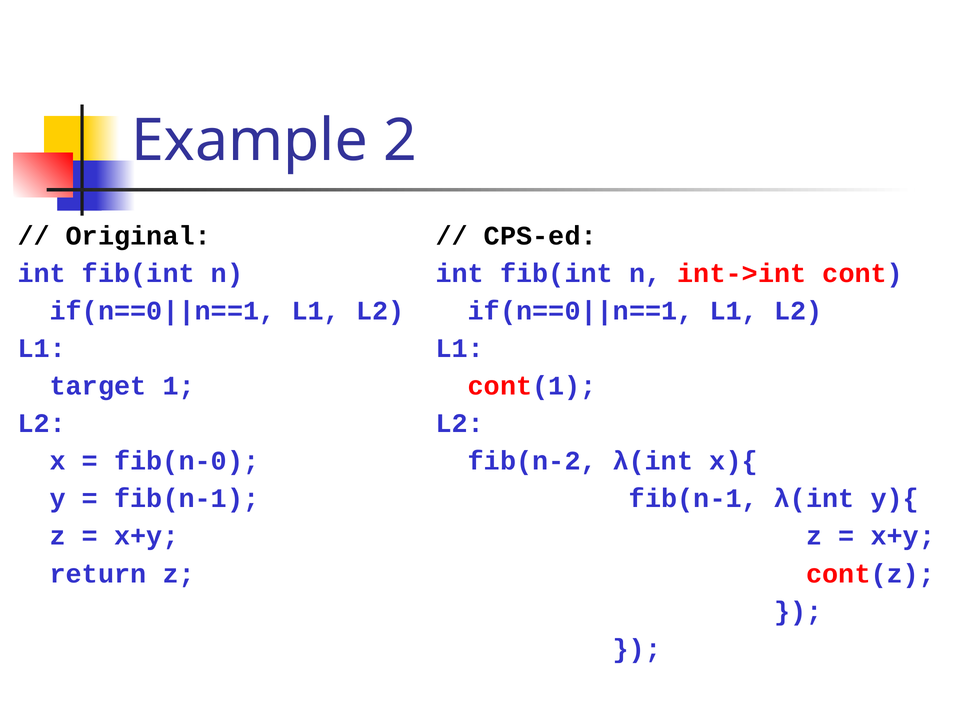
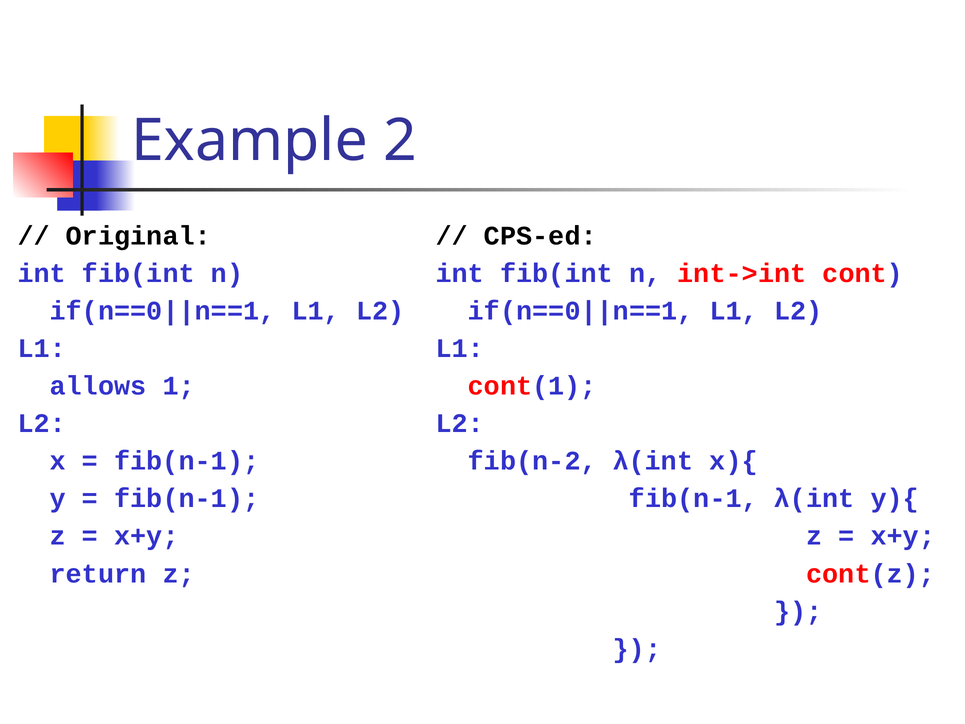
target: target -> allows
fib(n-0 at (187, 461): fib(n-0 -> fib(n-1
